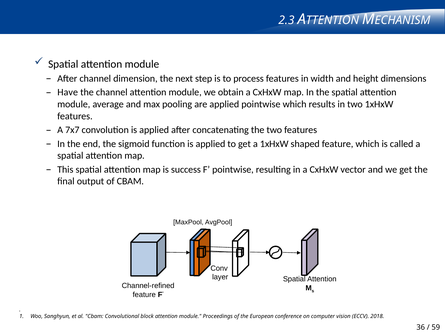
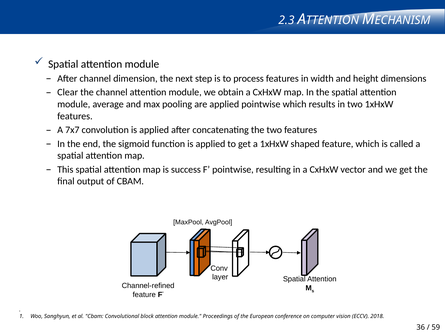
Have: Have -> Clear
